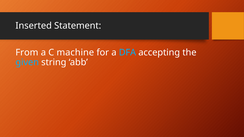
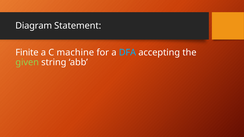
Inserted: Inserted -> Diagram
From: From -> Finite
given colour: light blue -> light green
